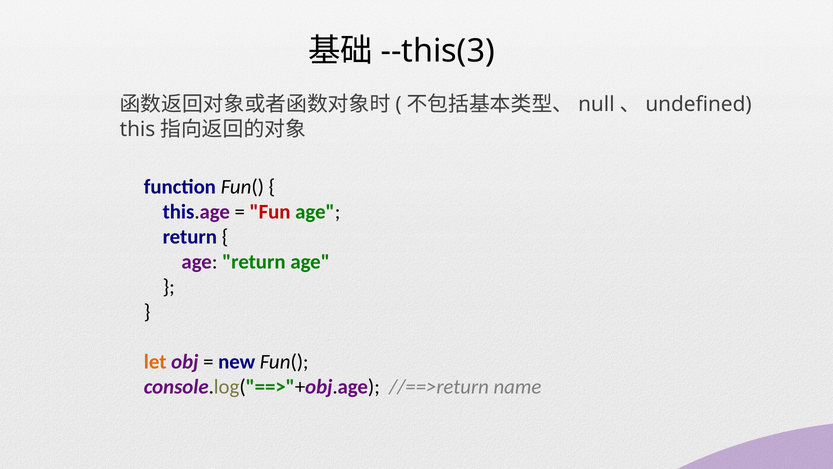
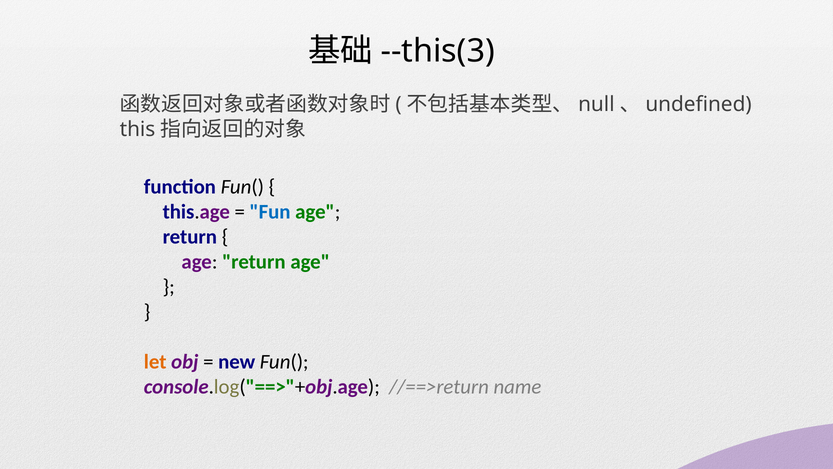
Fun colour: red -> blue
